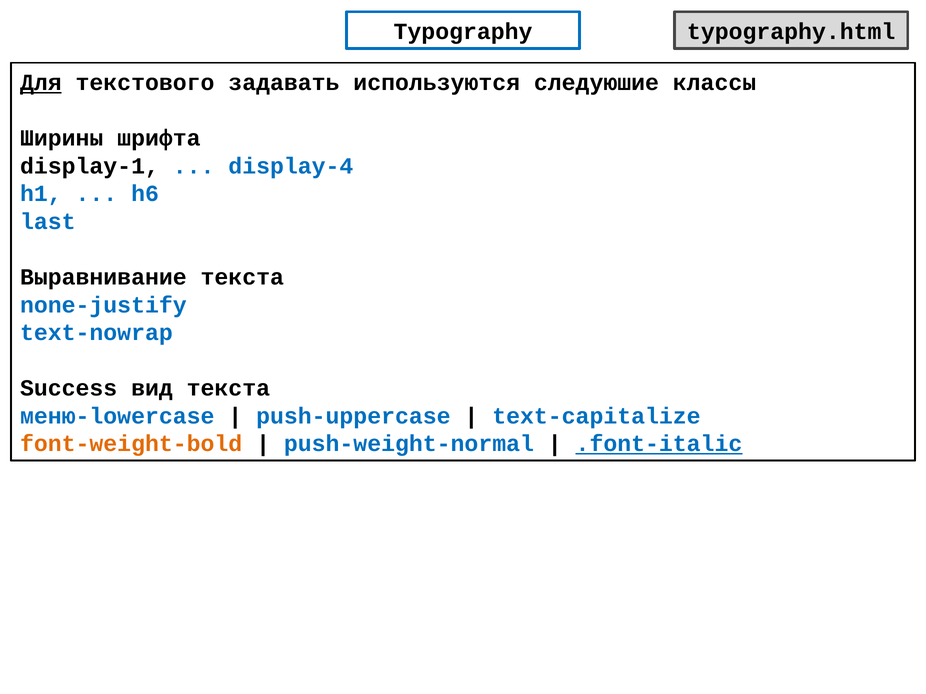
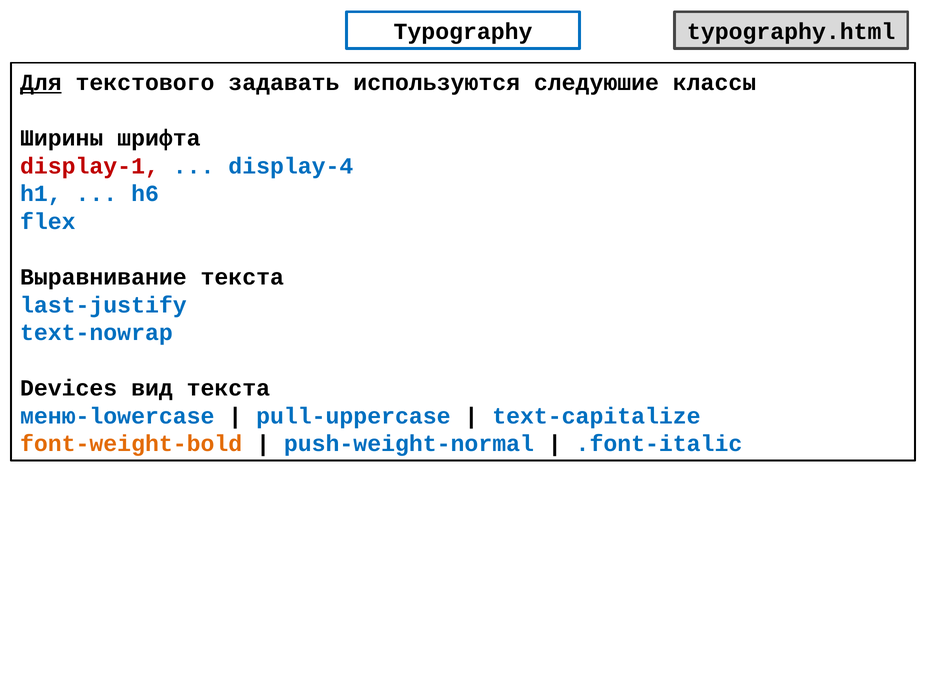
display-1 colour: black -> red
last: last -> flex
none-justify: none-justify -> last-justify
Success: Success -> Devices
push-uppercase: push-uppercase -> pull-uppercase
.font-italic underline: present -> none
